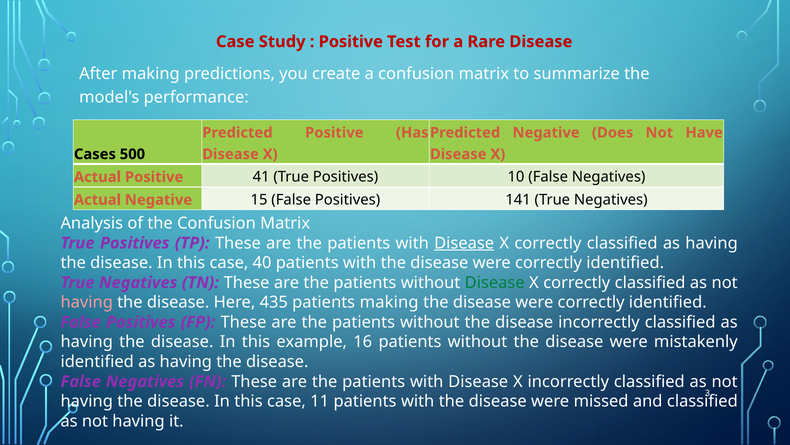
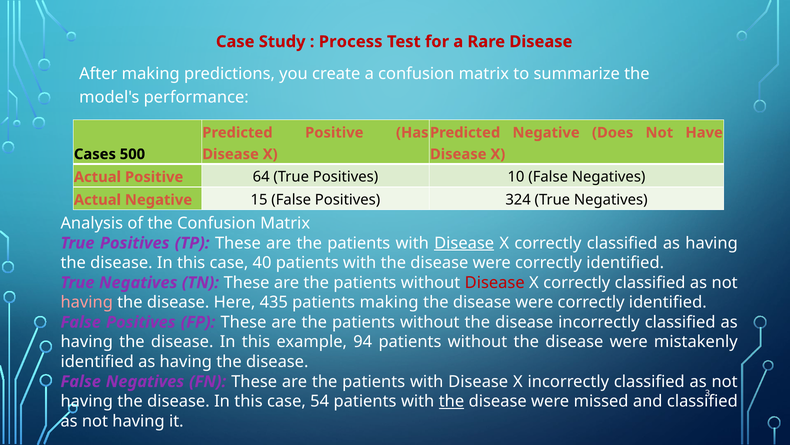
Positive at (351, 42): Positive -> Process
41: 41 -> 64
141: 141 -> 324
Disease at (495, 282) colour: green -> red
16: 16 -> 94
11: 11 -> 54
the at (451, 401) underline: none -> present
